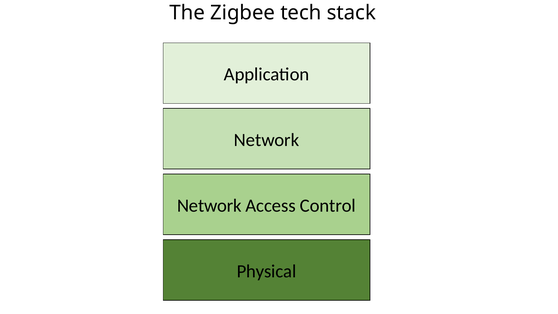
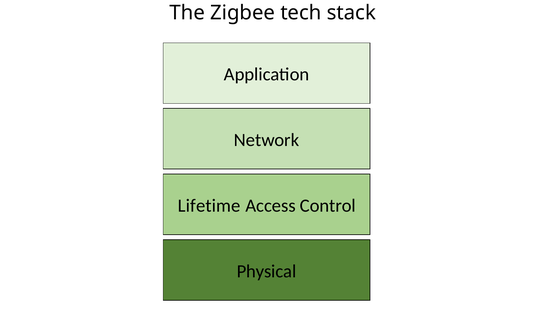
Network at (209, 206): Network -> Lifetime
